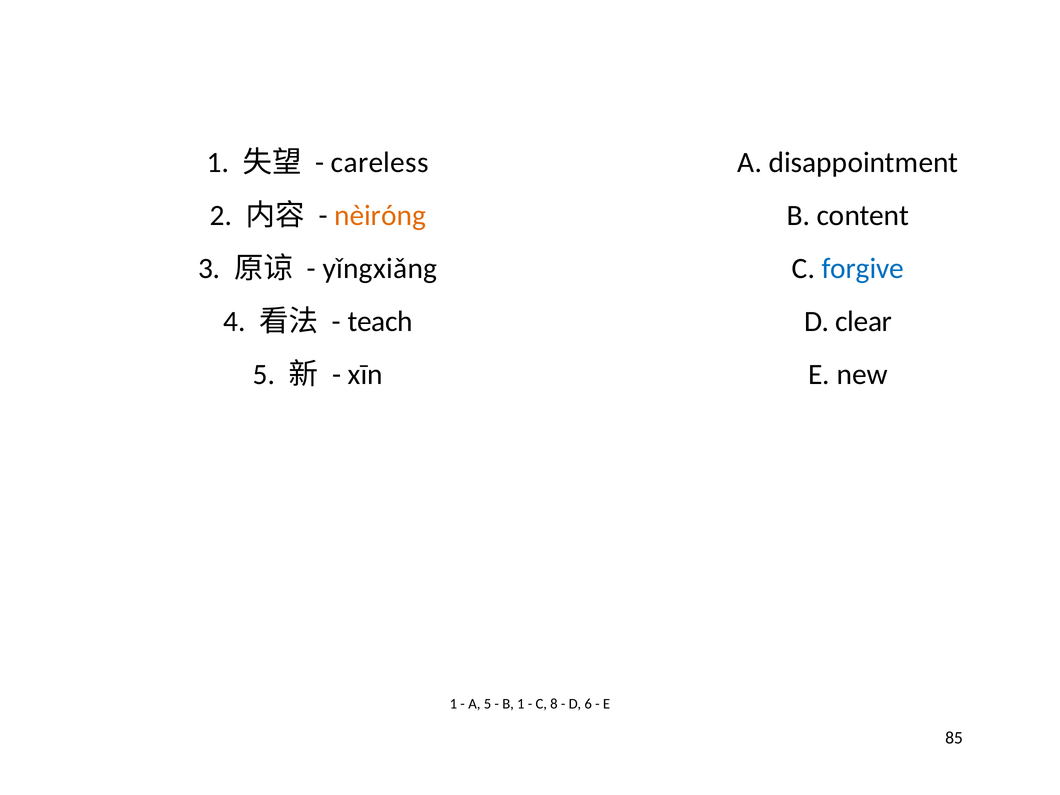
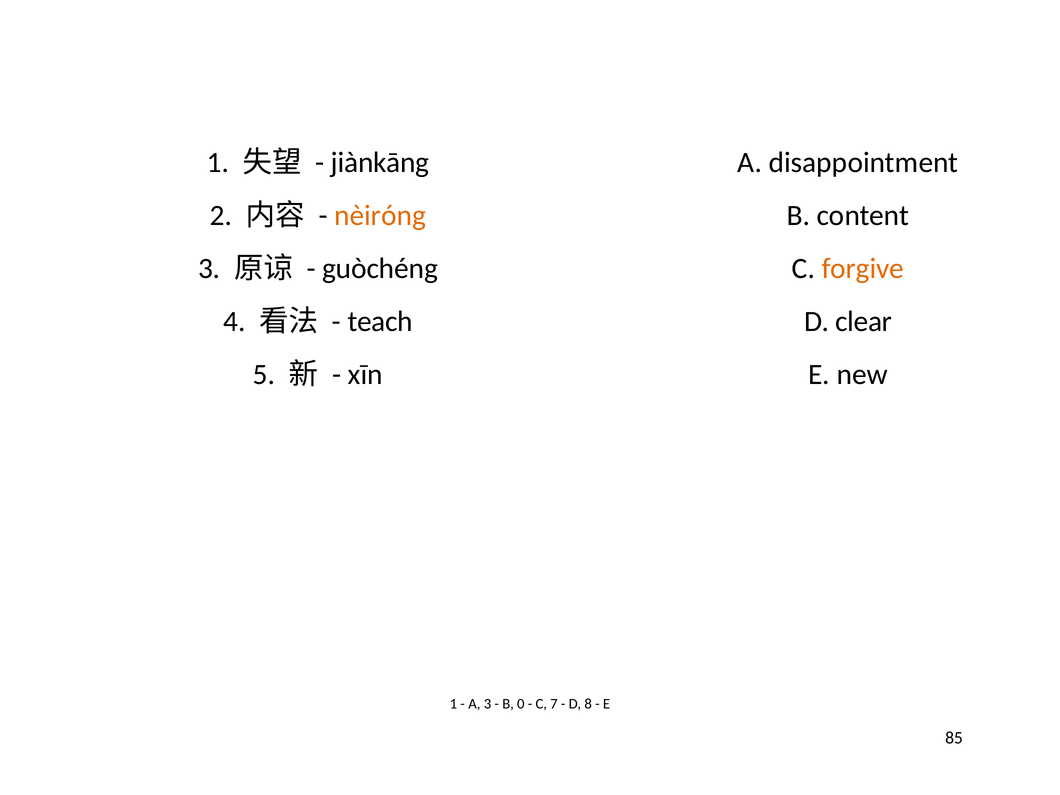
careless: careless -> jiànkāng
yǐngxiǎng: yǐngxiǎng -> guòchéng
forgive colour: blue -> orange
A 5: 5 -> 3
B 1: 1 -> 0
8: 8 -> 7
6: 6 -> 8
